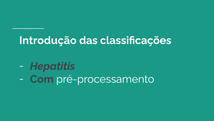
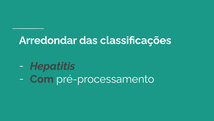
Introdução: Introdução -> Arredondar
